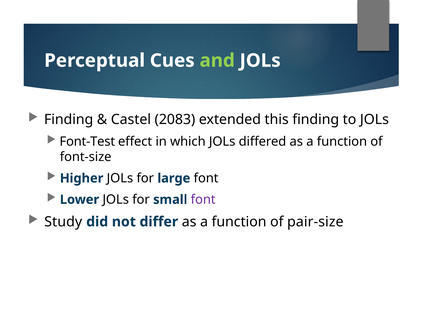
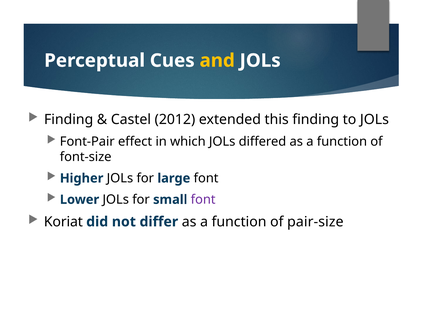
and colour: light green -> yellow
2083: 2083 -> 2012
Font-Test: Font-Test -> Font-Pair
Study: Study -> Koriat
